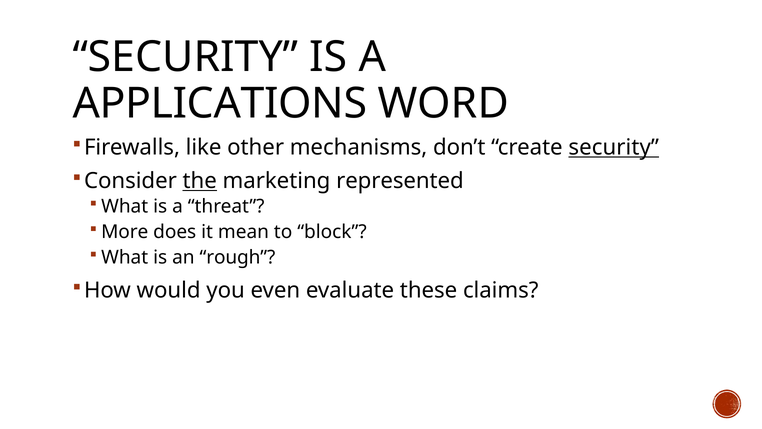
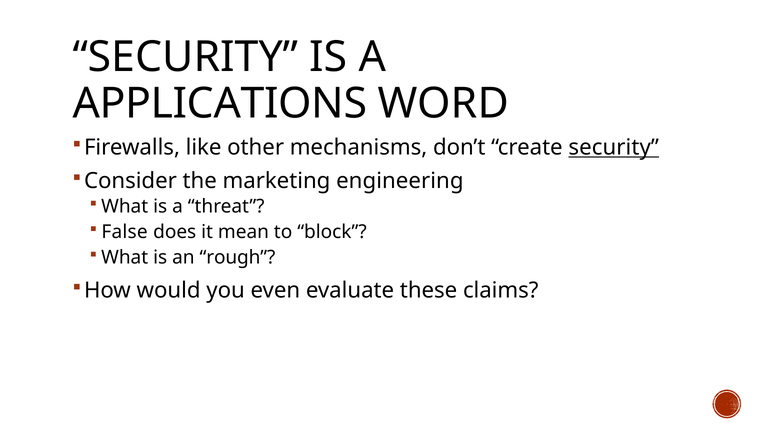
the underline: present -> none
represented: represented -> engineering
More: More -> False
